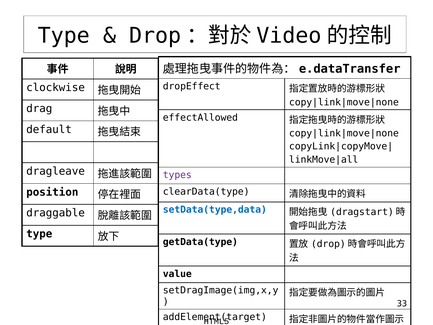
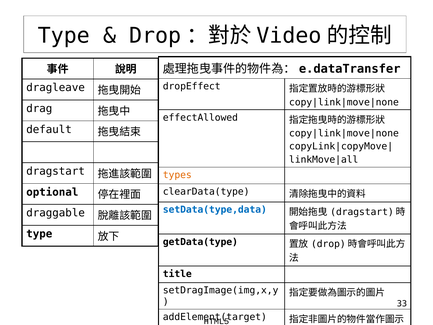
clockwise: clockwise -> dragleave
dragleave: dragleave -> dragstart
types colour: purple -> orange
position: position -> optional
value: value -> title
